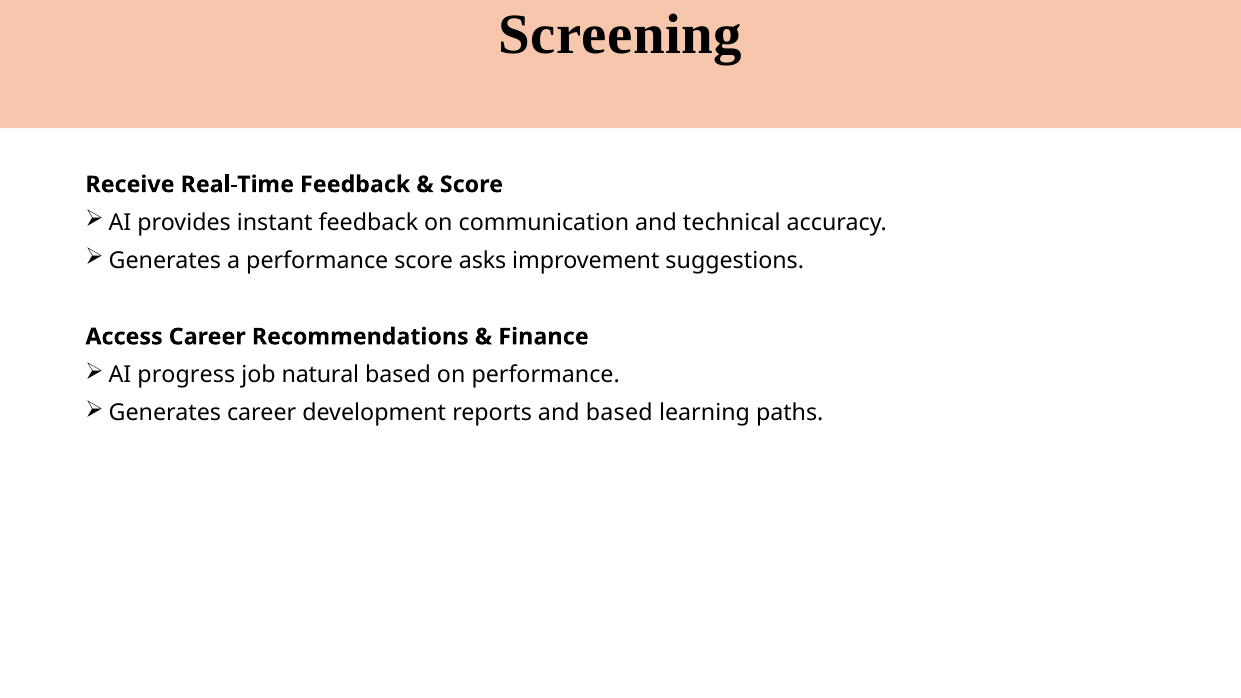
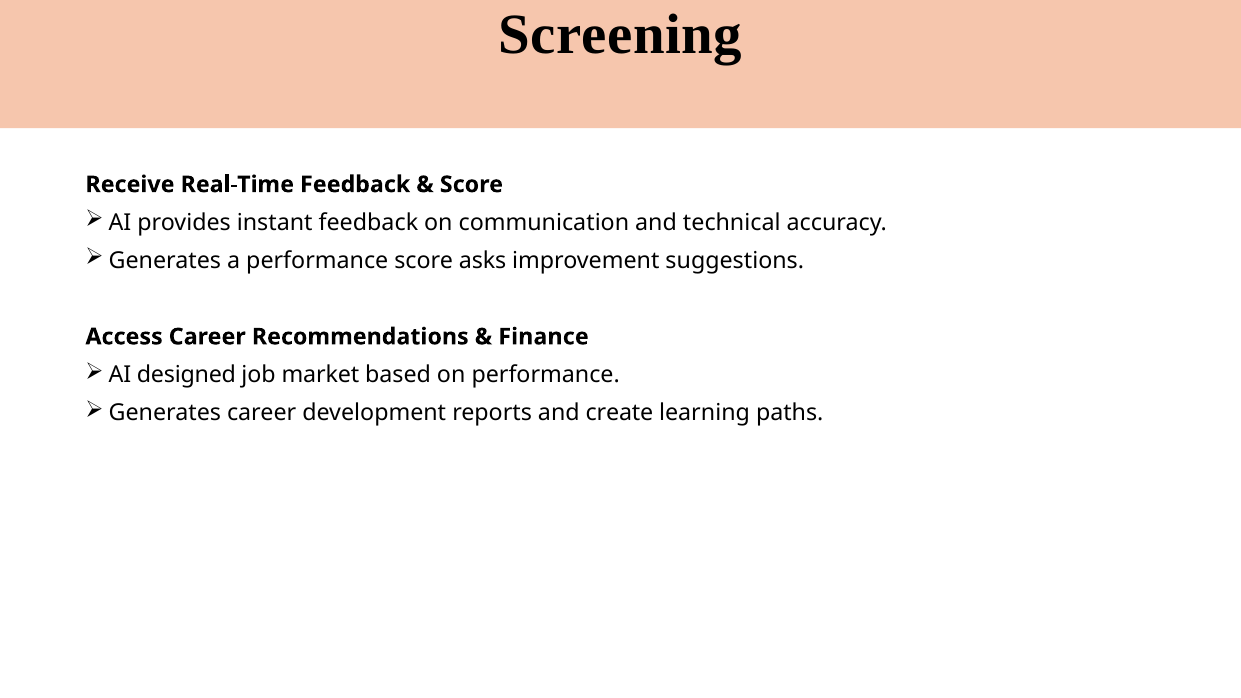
progress: progress -> designed
natural: natural -> market
and based: based -> create
